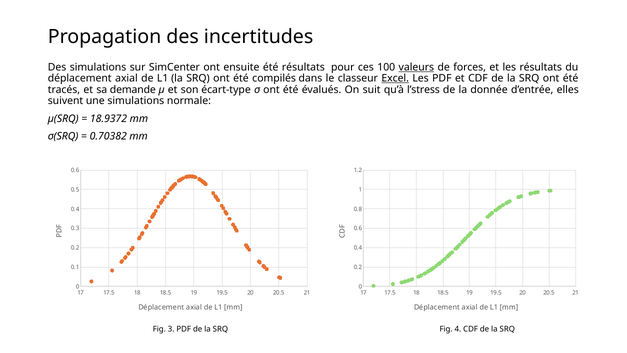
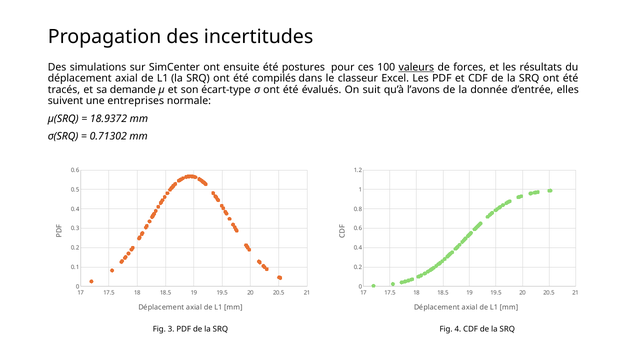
été résultats: résultats -> postures
Excel underline: present -> none
l’stress: l’stress -> l’avons
une simulations: simulations -> entreprises
0.70382: 0.70382 -> 0.71302
